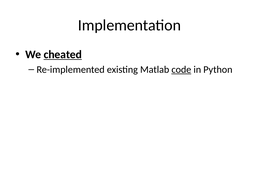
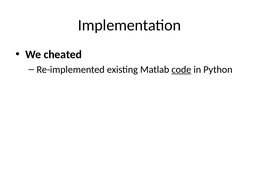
cheated underline: present -> none
